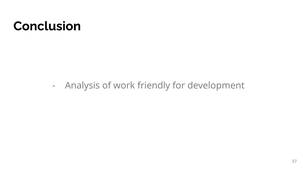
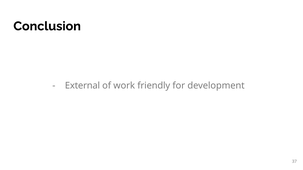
Analysis: Analysis -> External
